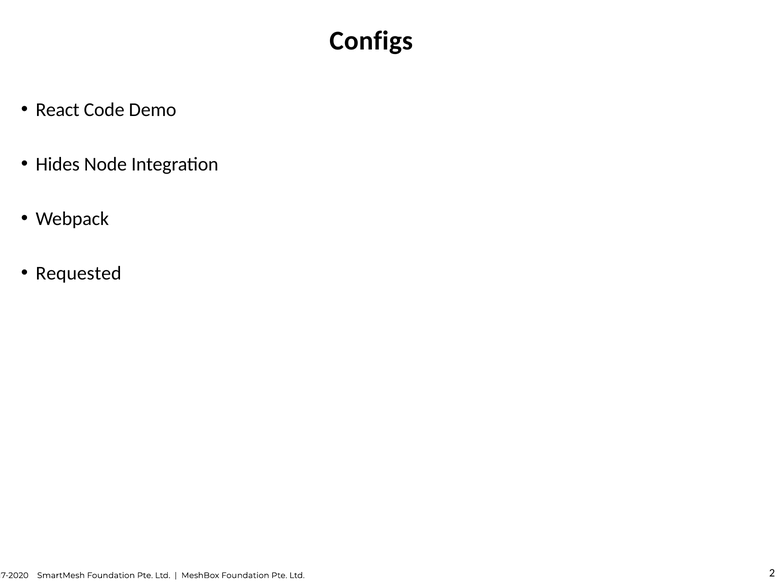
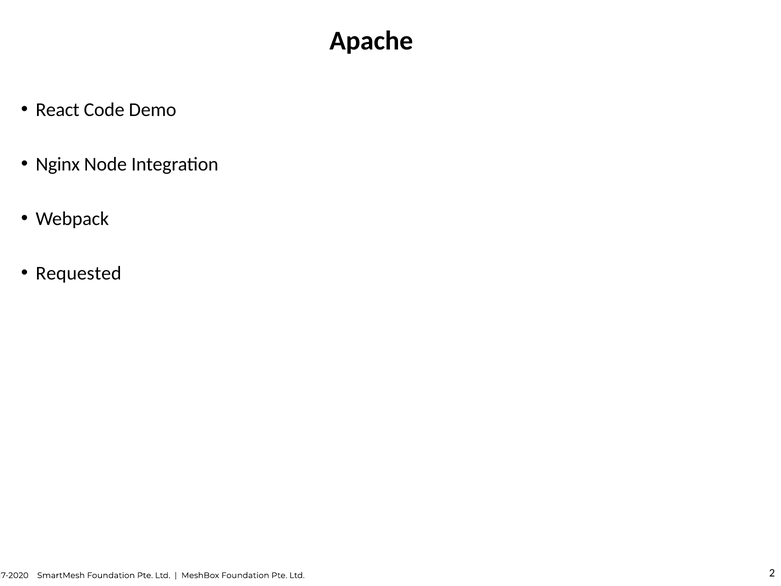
Configs: Configs -> Apache
Hides: Hides -> Nginx
